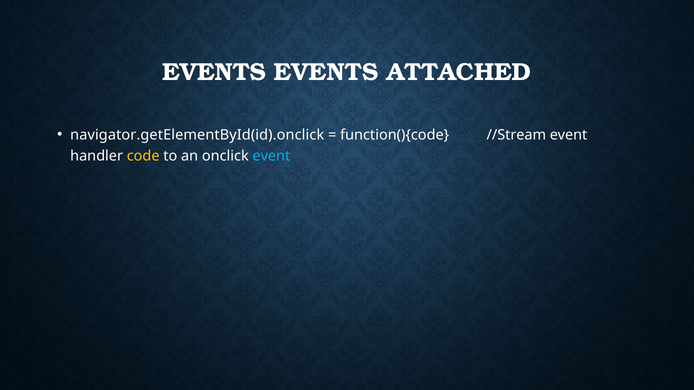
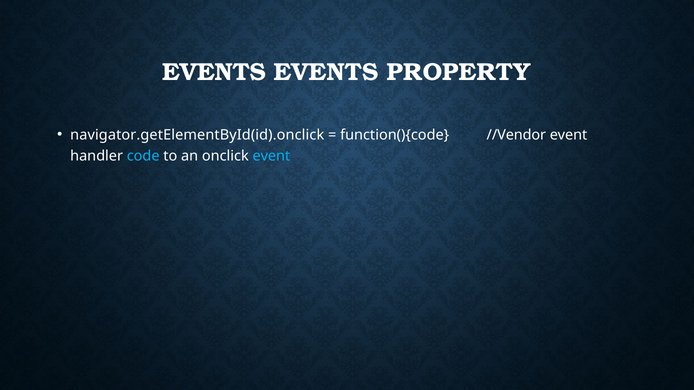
ATTACHED: ATTACHED -> PROPERTY
//Stream: //Stream -> //Vendor
code colour: yellow -> light blue
